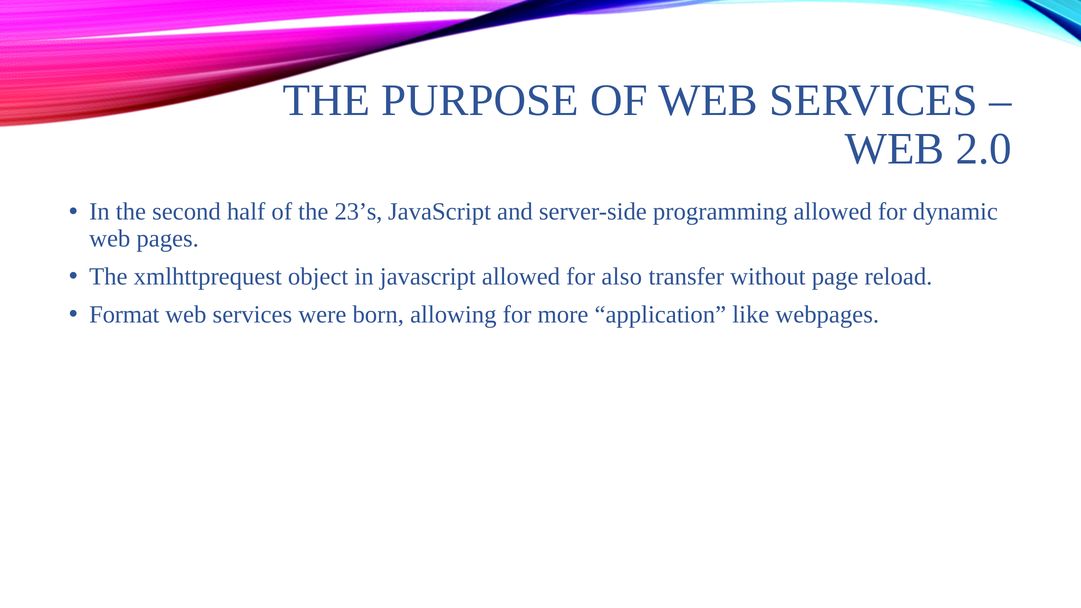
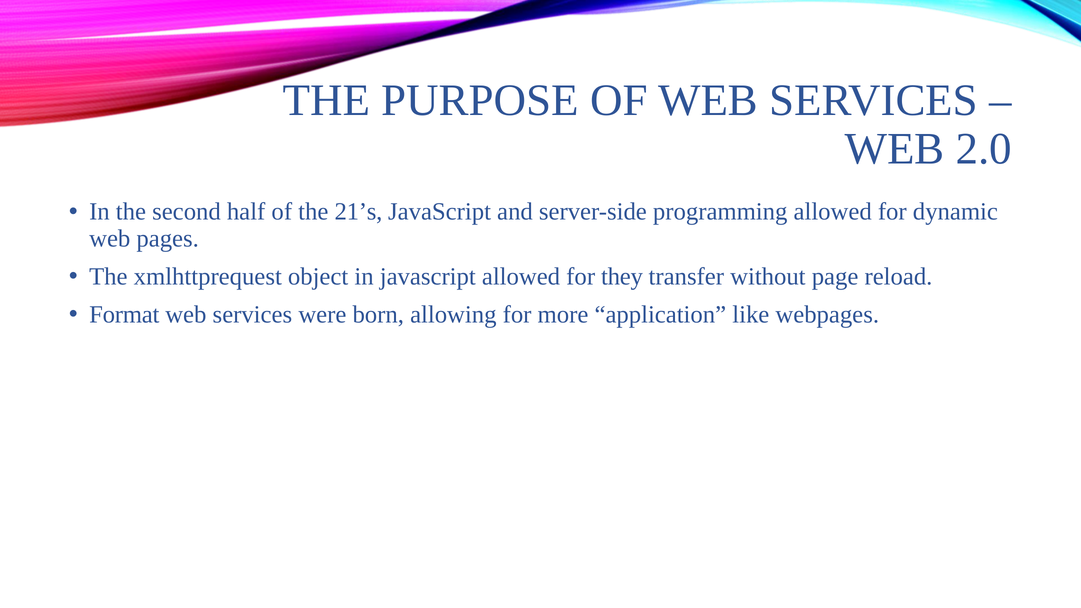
23’s: 23’s -> 21’s
also: also -> they
